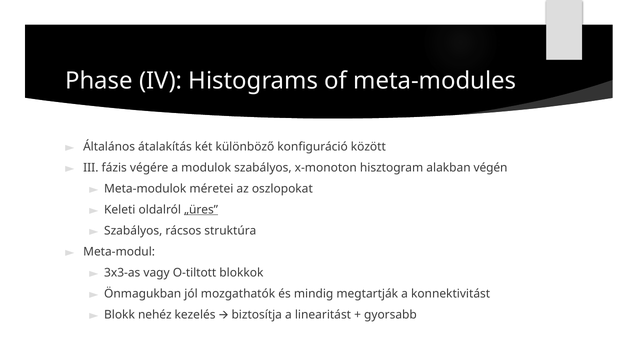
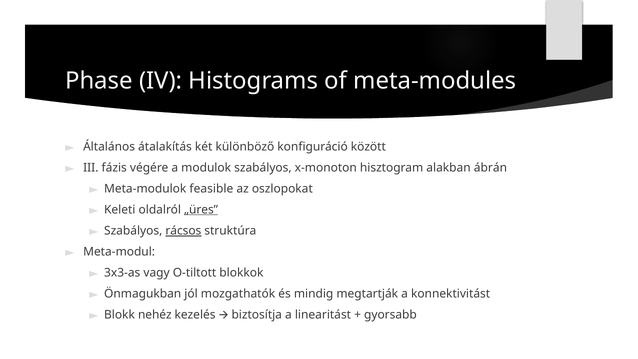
végén: végén -> ábrán
méretei: méretei -> feasible
rácsos underline: none -> present
